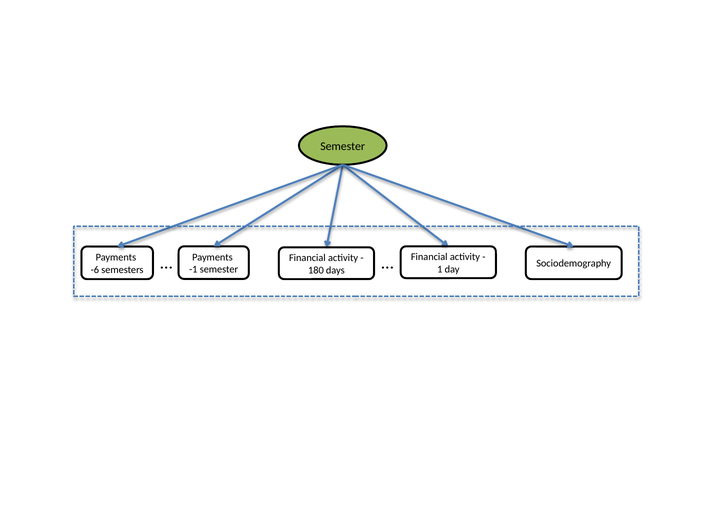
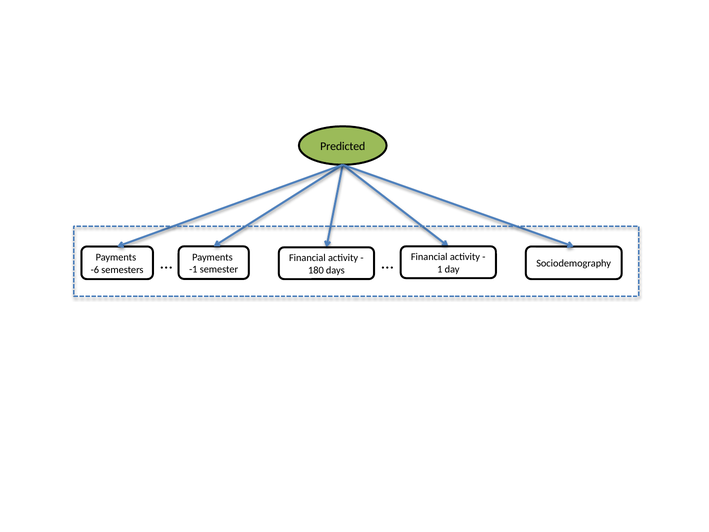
Semester at (343, 146): Semester -> Predicted
